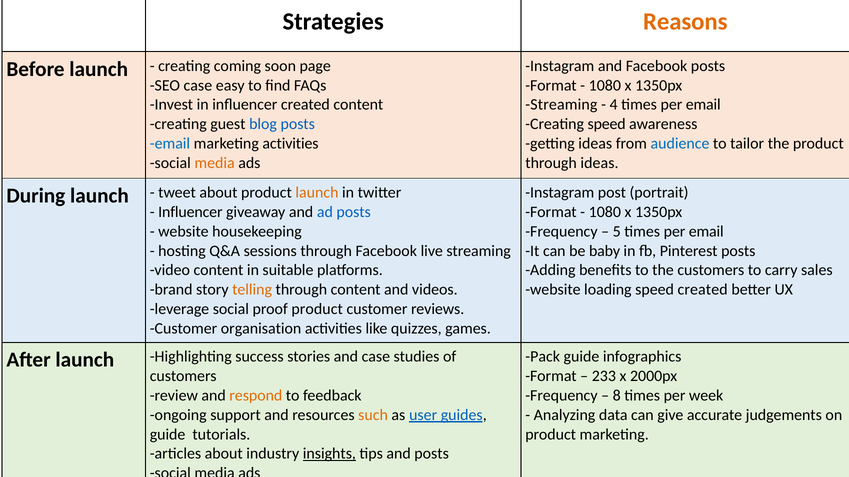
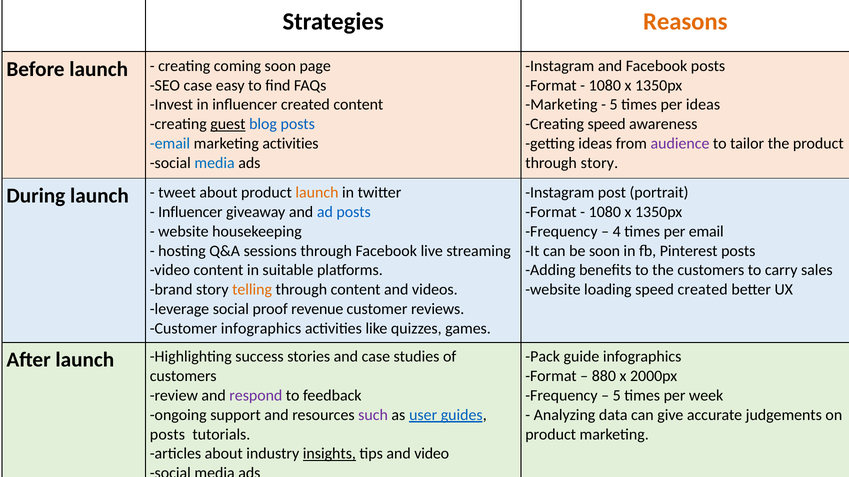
Streaming at (561, 105): Streaming -> Marketing
4 at (614, 105): 4 -> 5
email at (703, 105): email -> ideas
guest underline: none -> present
audience colour: blue -> purple
media at (215, 163) colour: orange -> blue
through ideas: ideas -> story
5: 5 -> 4
be baby: baby -> soon
proof product: product -> revenue
Customer organisation: organisation -> infographics
233: 233 -> 880
respond colour: orange -> purple
8 at (617, 396): 8 -> 5
such colour: orange -> purple
guide at (168, 435): guide -> posts
and posts: posts -> video
